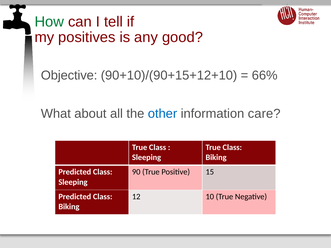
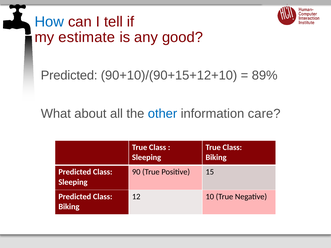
How colour: green -> blue
positives: positives -> estimate
Objective at (69, 75): Objective -> Predicted
66%: 66% -> 89%
